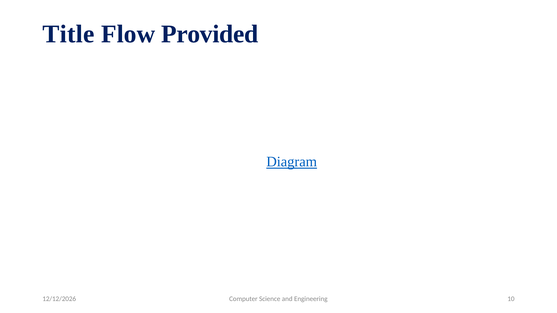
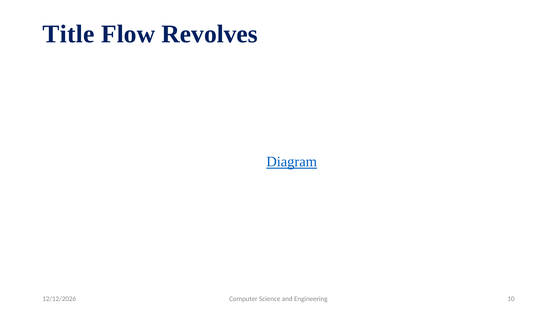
Provided: Provided -> Revolves
